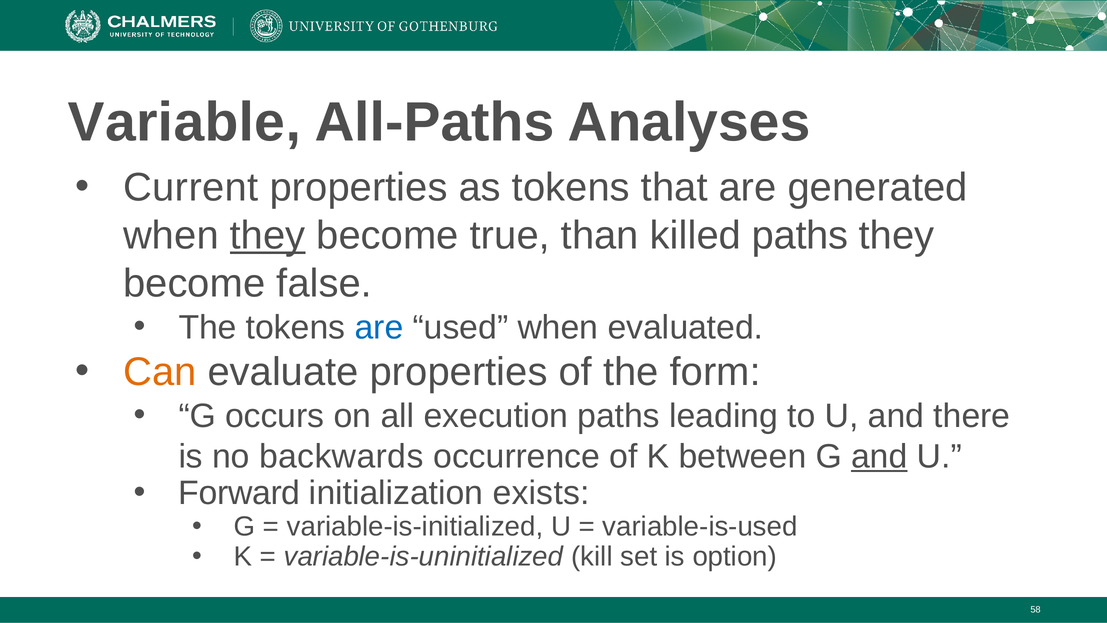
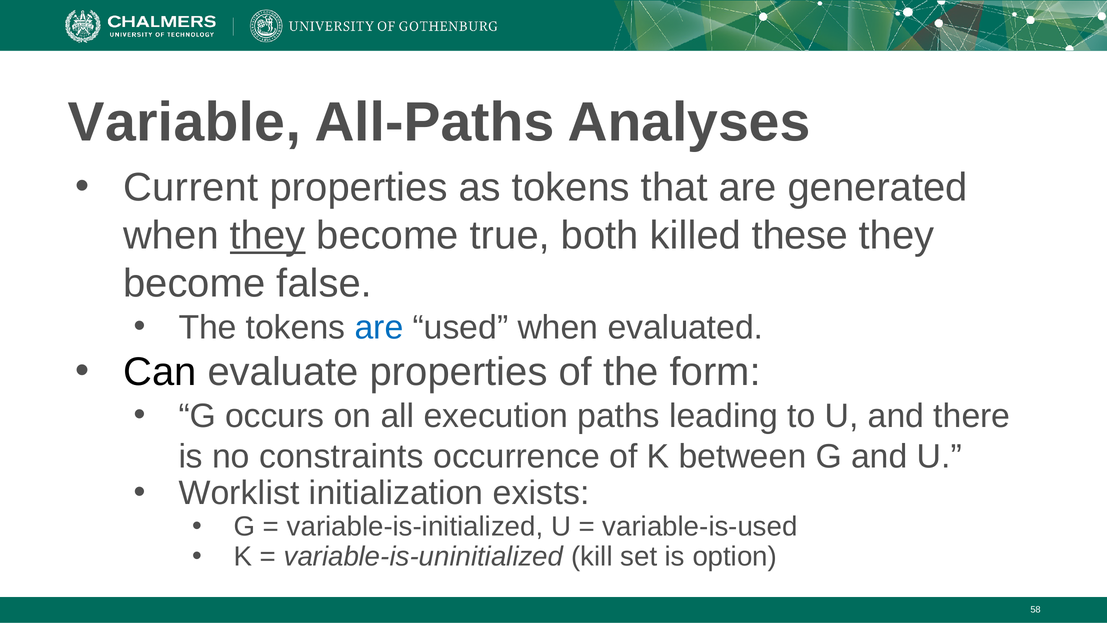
than: than -> both
killed paths: paths -> these
Can colour: orange -> black
backwards: backwards -> constraints
and at (879, 456) underline: present -> none
Forward: Forward -> Worklist
